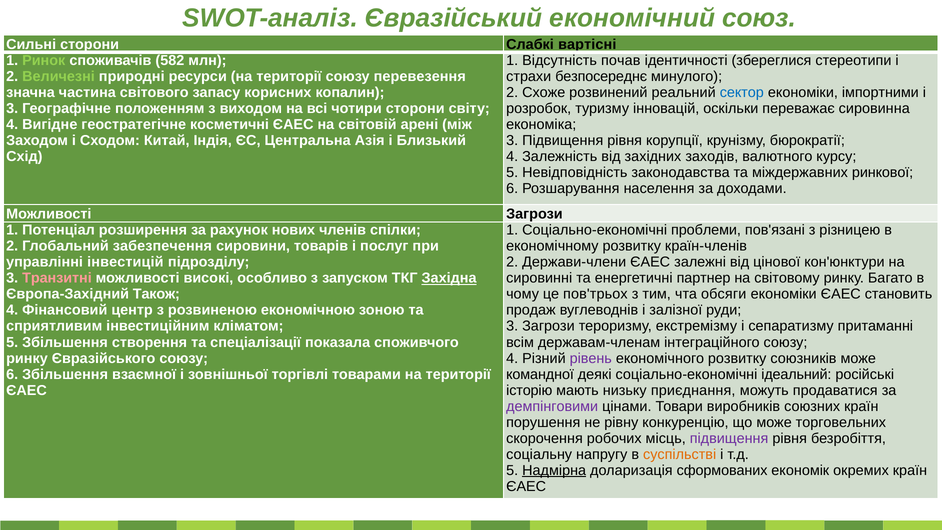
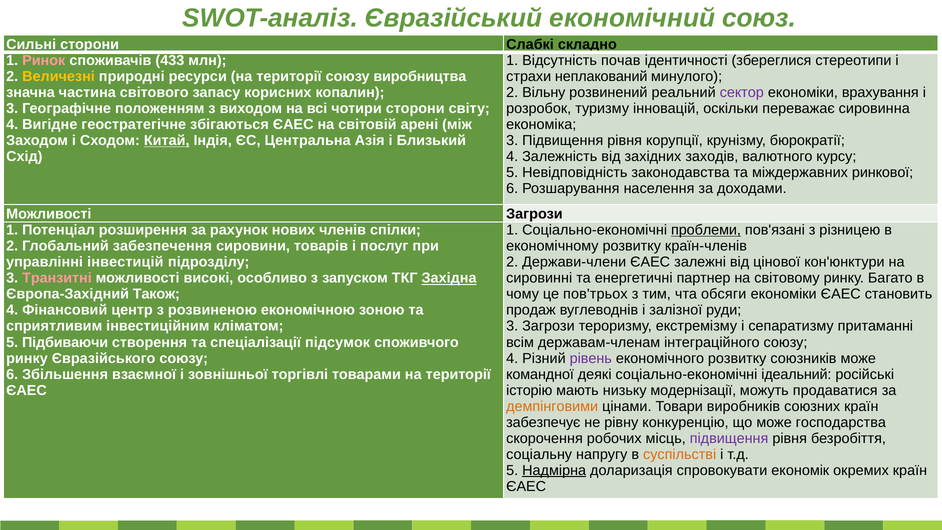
вартісні: вартісні -> складно
Ринок colour: light green -> pink
582: 582 -> 433
Величезні colour: light green -> yellow
перевезення: перевезення -> виробництва
безпосереднє: безпосереднє -> неплакований
Схоже: Схоже -> Вільну
сектор colour: blue -> purple
імпортними: імпортними -> врахування
косметичні: косметичні -> збігаються
Китай underline: none -> present
проблеми underline: none -> present
5 Збільшення: Збільшення -> Підбиваючи
показала: показала -> підсумок
приєднання: приєднання -> модернізації
демпінговими colour: purple -> orange
порушення: порушення -> забезпечує
торговельних: торговельних -> господарства
сформованих: сформованих -> спровокувати
